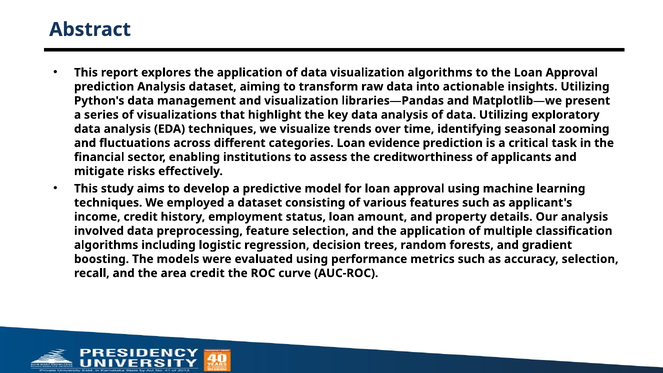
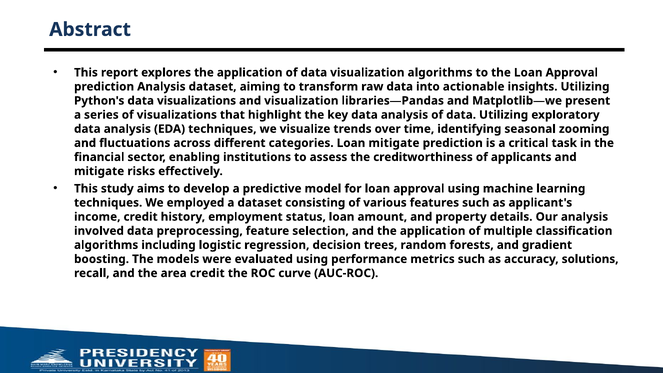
data management: management -> visualizations
Loan evidence: evidence -> mitigate
accuracy selection: selection -> solutions
